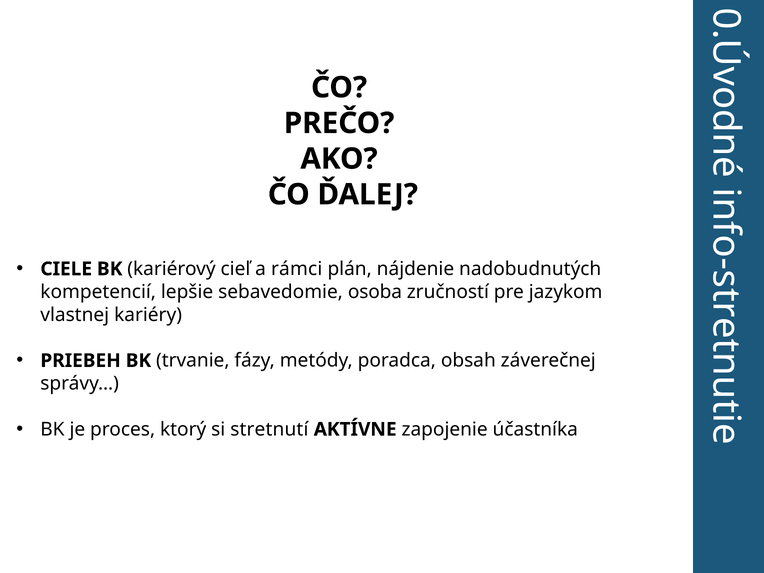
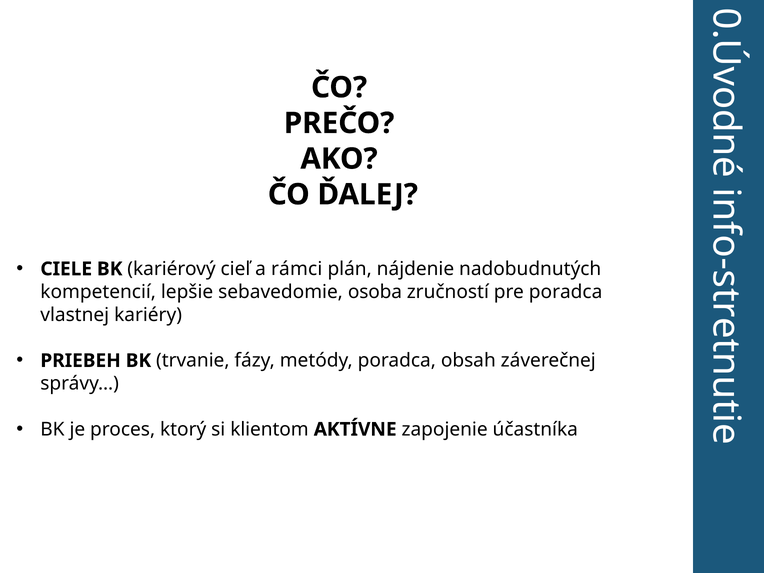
pre jazykom: jazykom -> poradca
stretnutí: stretnutí -> klientom
